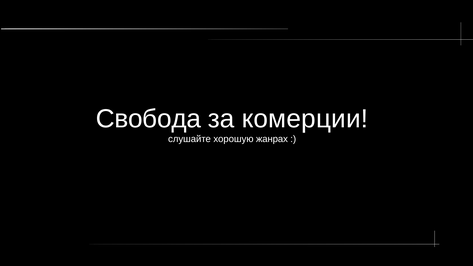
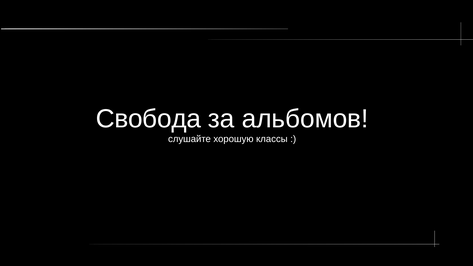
комерции: комерции -> альбомов
жанрах: жанрах -> классы
